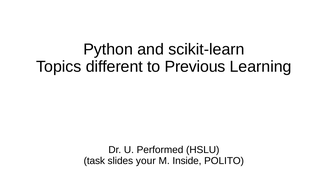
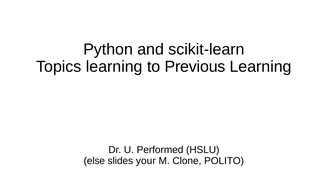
Topics different: different -> learning
task: task -> else
Inside: Inside -> Clone
